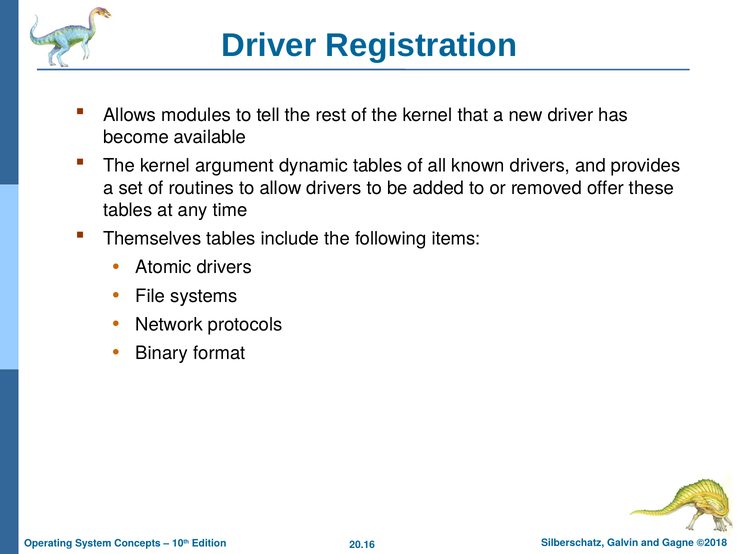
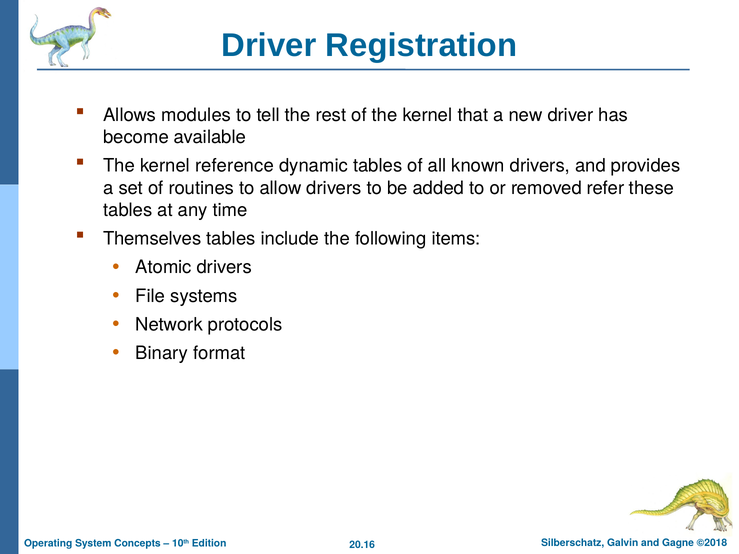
argument: argument -> reference
offer: offer -> refer
